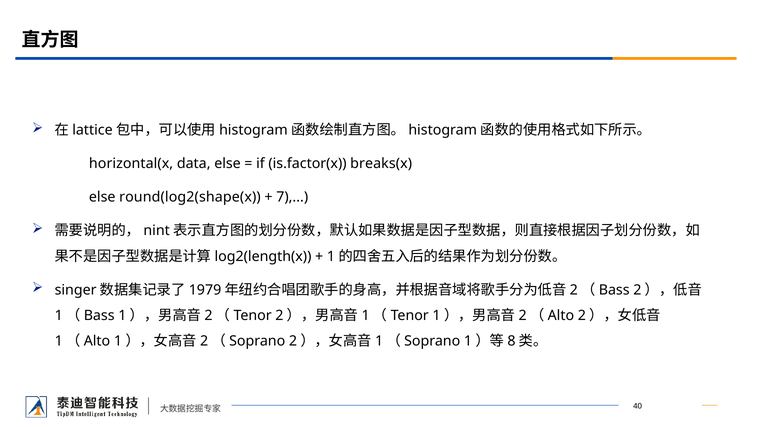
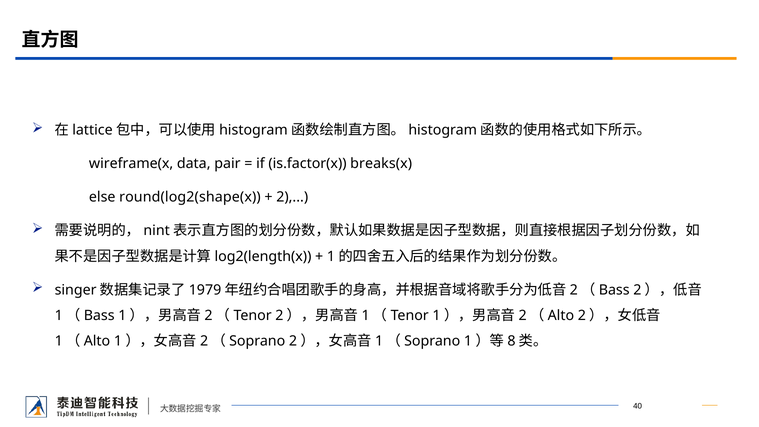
horizontal(x: horizontal(x -> wireframe(x
data else: else -> pair
7: 7 -> 2
